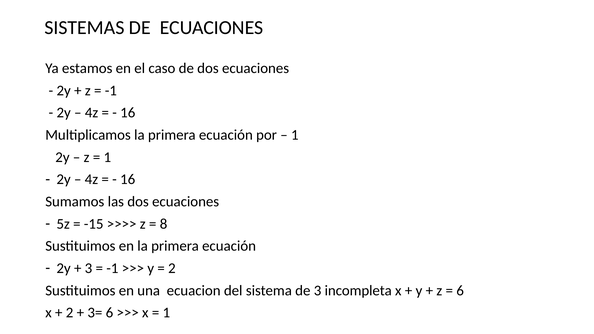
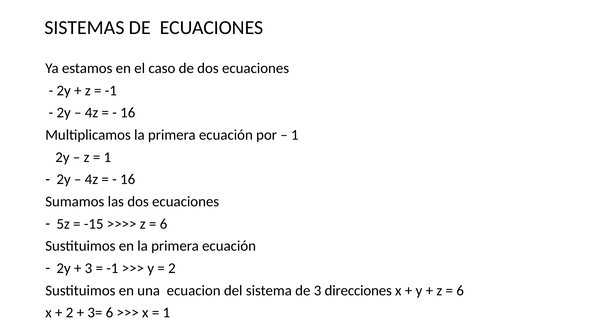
8 at (164, 224): 8 -> 6
incompleta: incompleta -> direcciones
